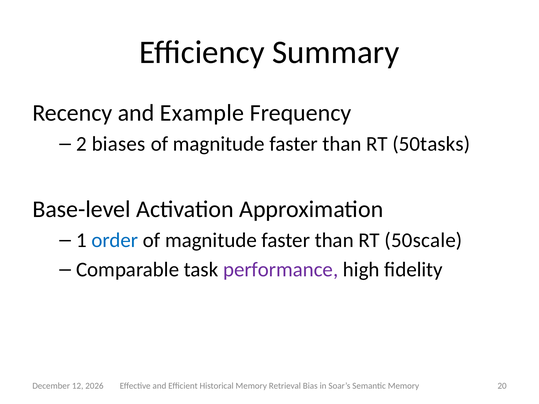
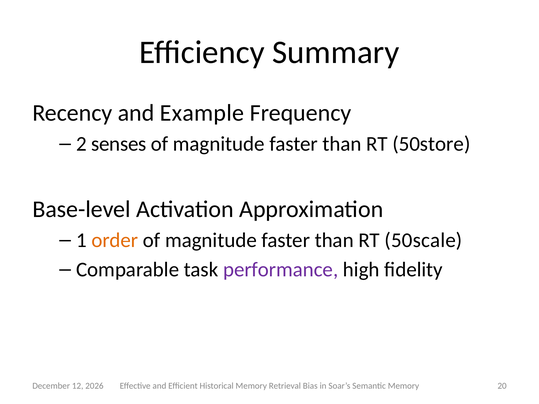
biases: biases -> senses
50tasks: 50tasks -> 50store
order colour: blue -> orange
